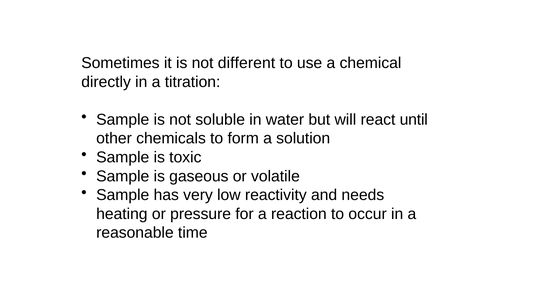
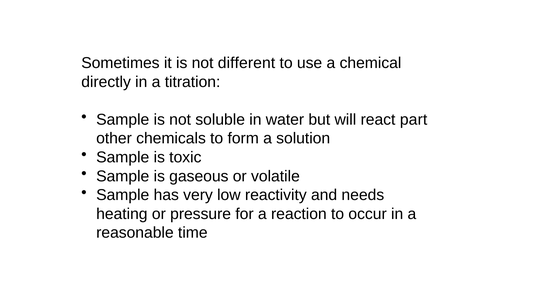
until: until -> part
